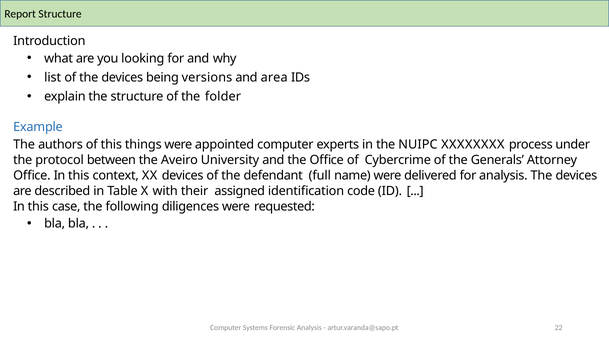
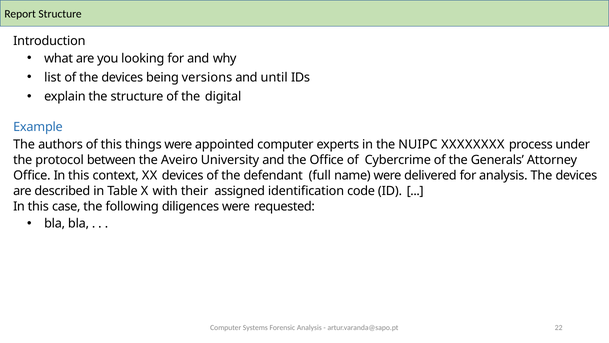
area: area -> until
folder: folder -> digital
